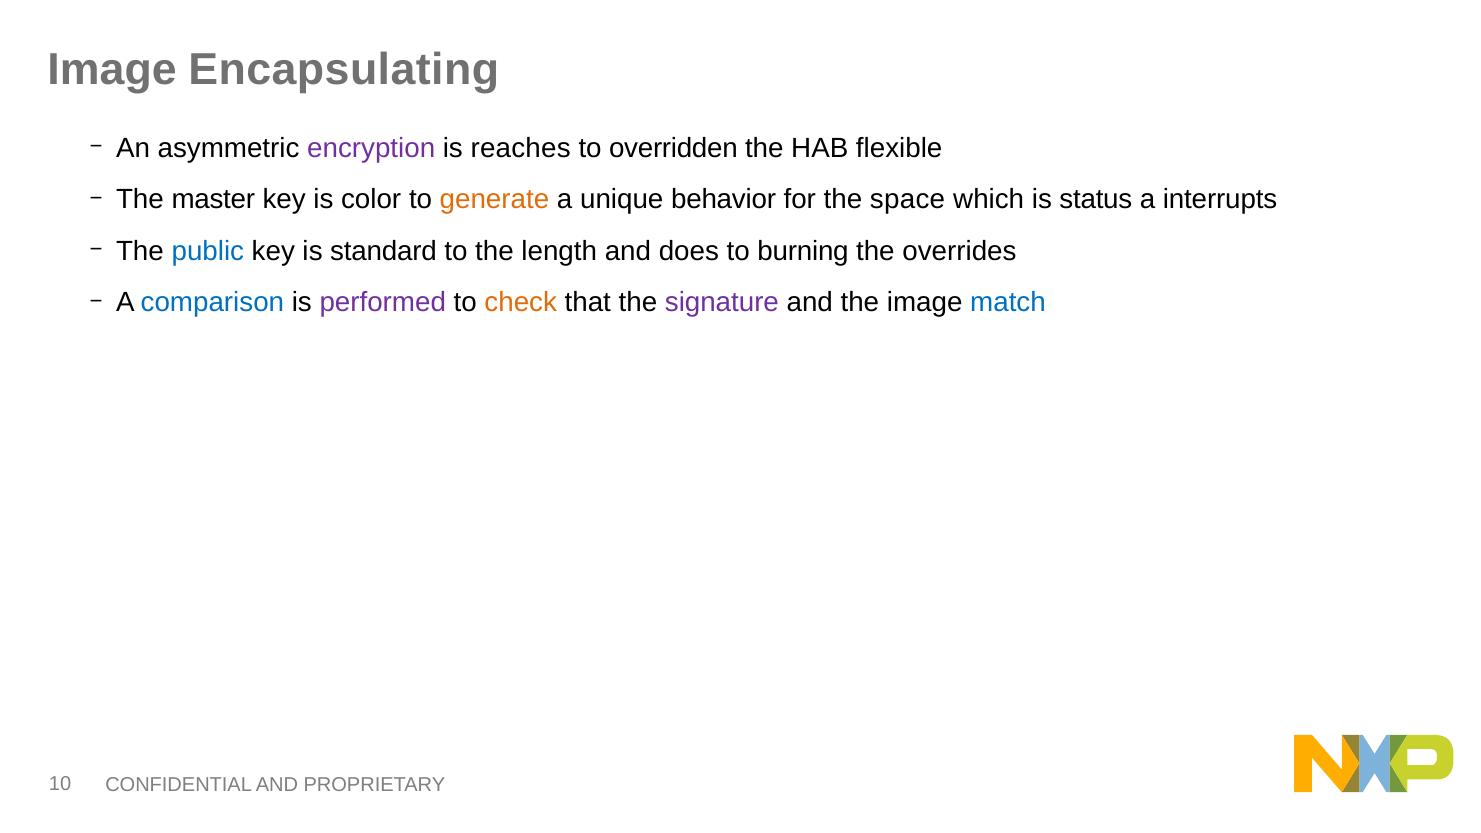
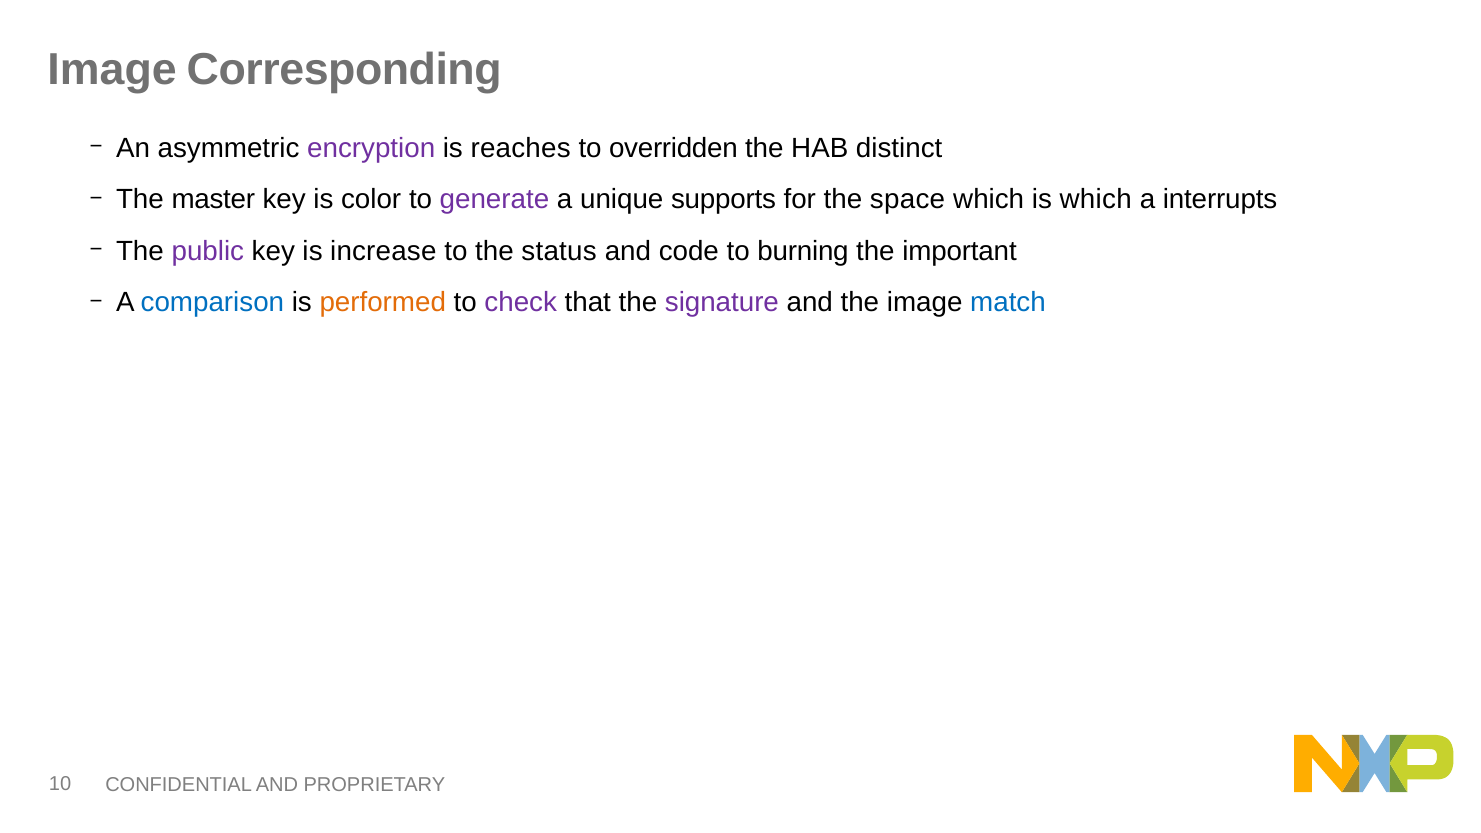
Encapsulating: Encapsulating -> Corresponding
flexible: flexible -> distinct
generate colour: orange -> purple
behavior: behavior -> supports
is status: status -> which
public colour: blue -> purple
standard: standard -> increase
length: length -> status
does: does -> code
overrides: overrides -> important
performed colour: purple -> orange
check colour: orange -> purple
